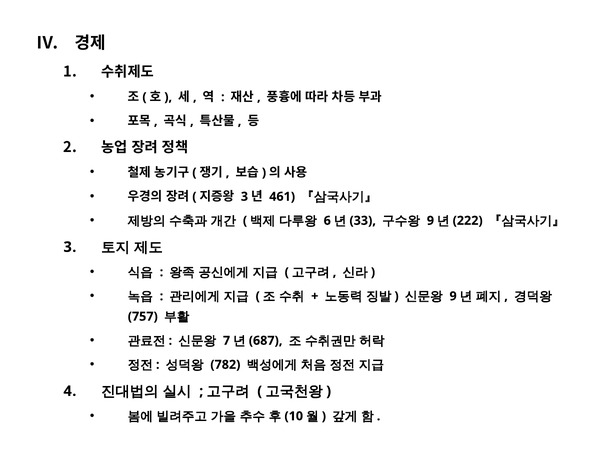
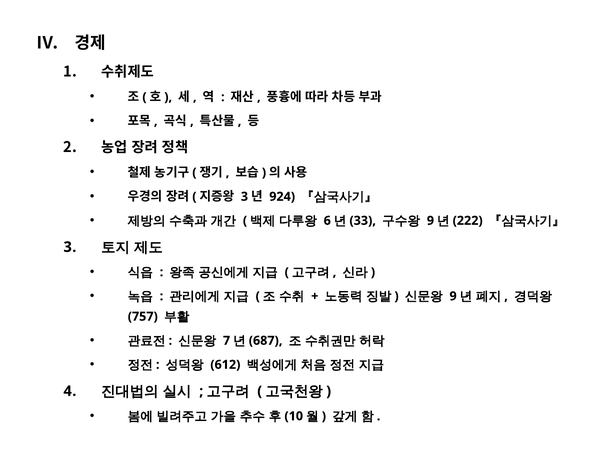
461: 461 -> 924
782: 782 -> 612
